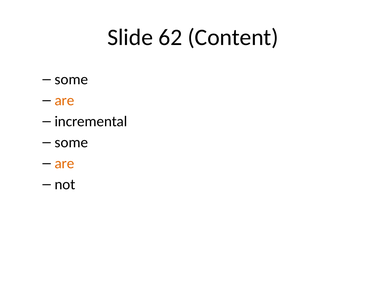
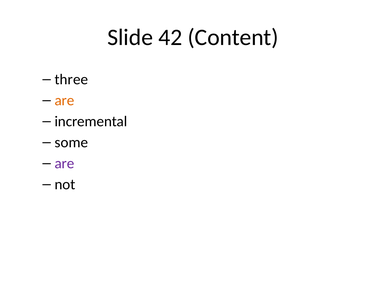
62: 62 -> 42
some at (71, 80): some -> three
are at (64, 164) colour: orange -> purple
